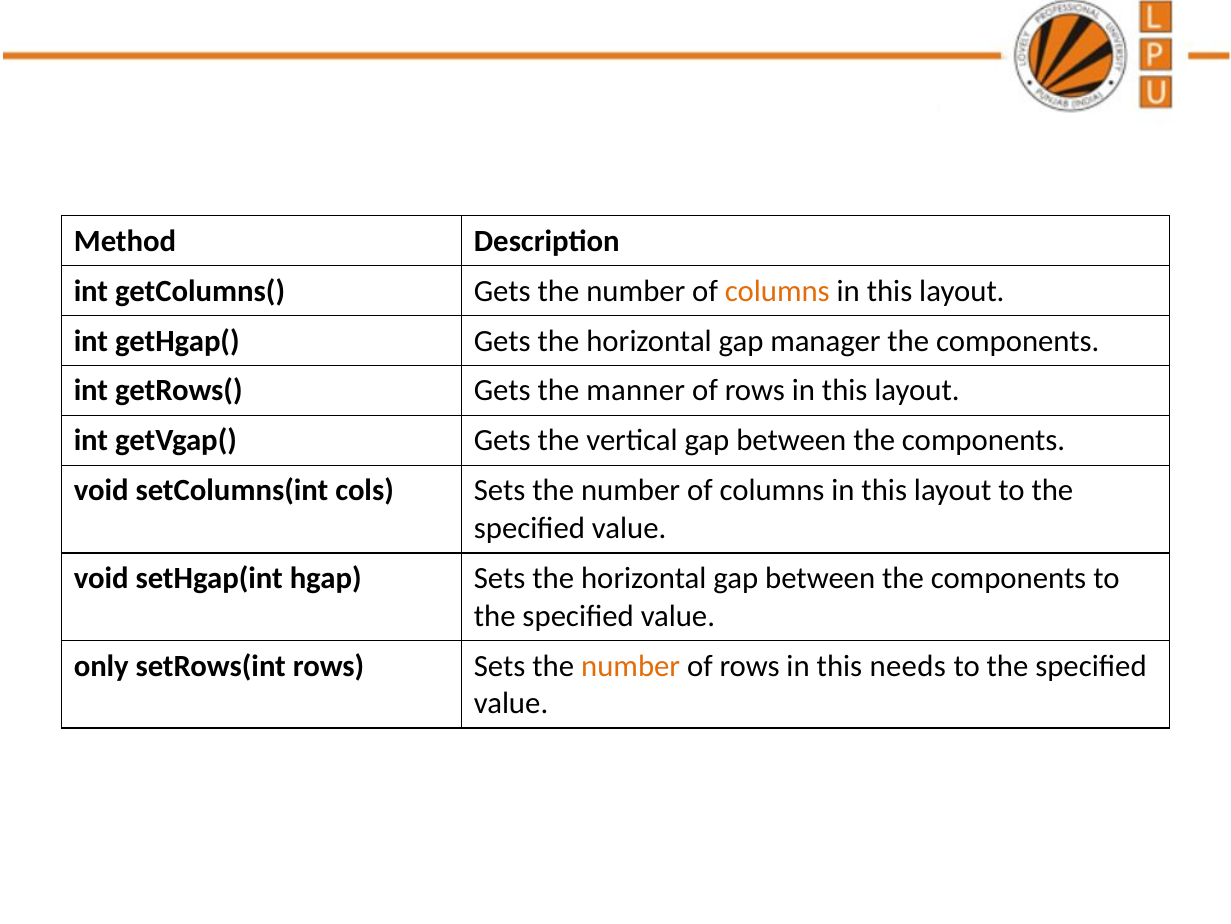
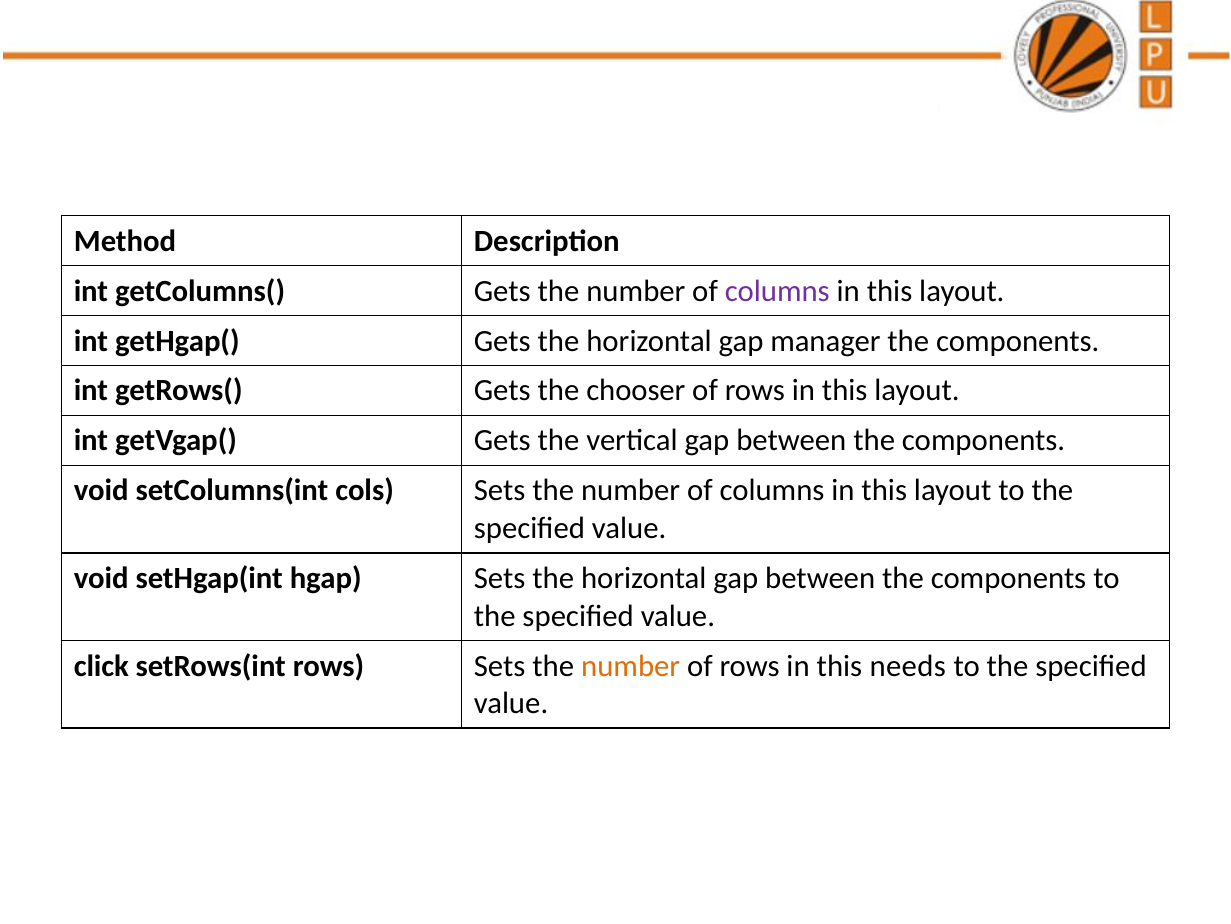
columns at (777, 291) colour: orange -> purple
manner: manner -> chooser
only: only -> click
